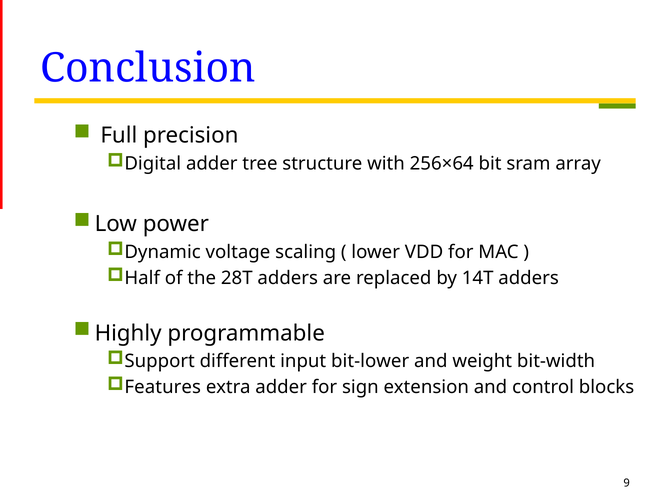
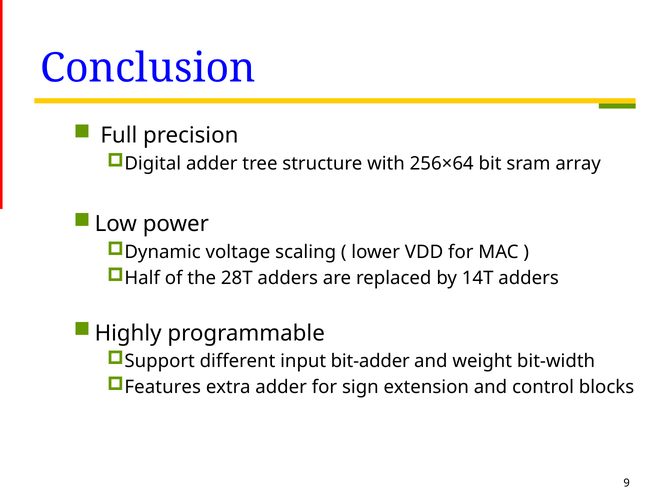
bit-lower: bit-lower -> bit-adder
